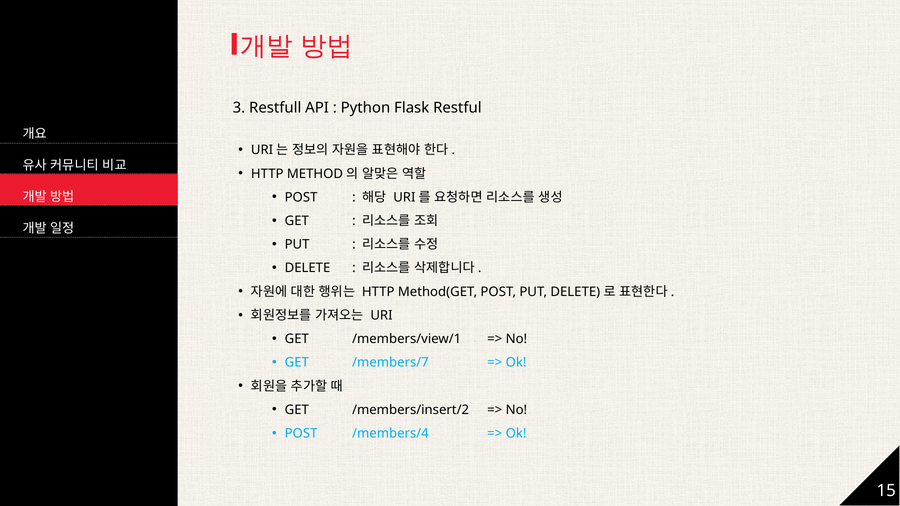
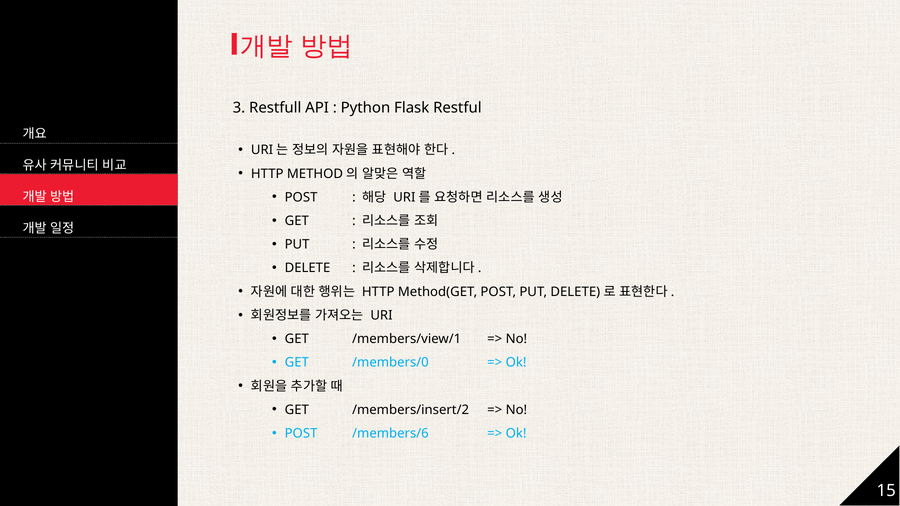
/members/7: /members/7 -> /members/0
/members/4: /members/4 -> /members/6
